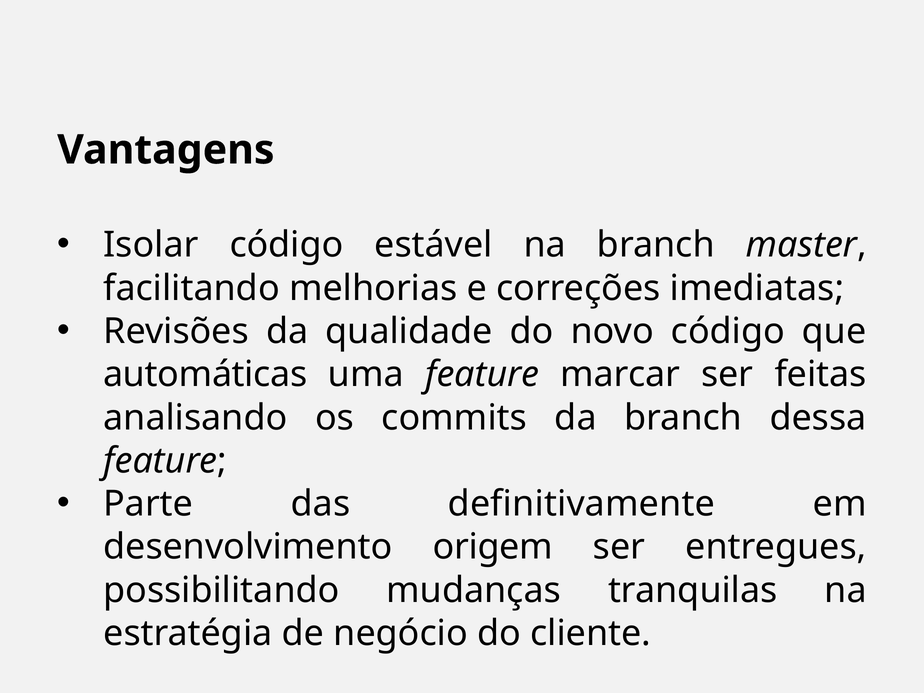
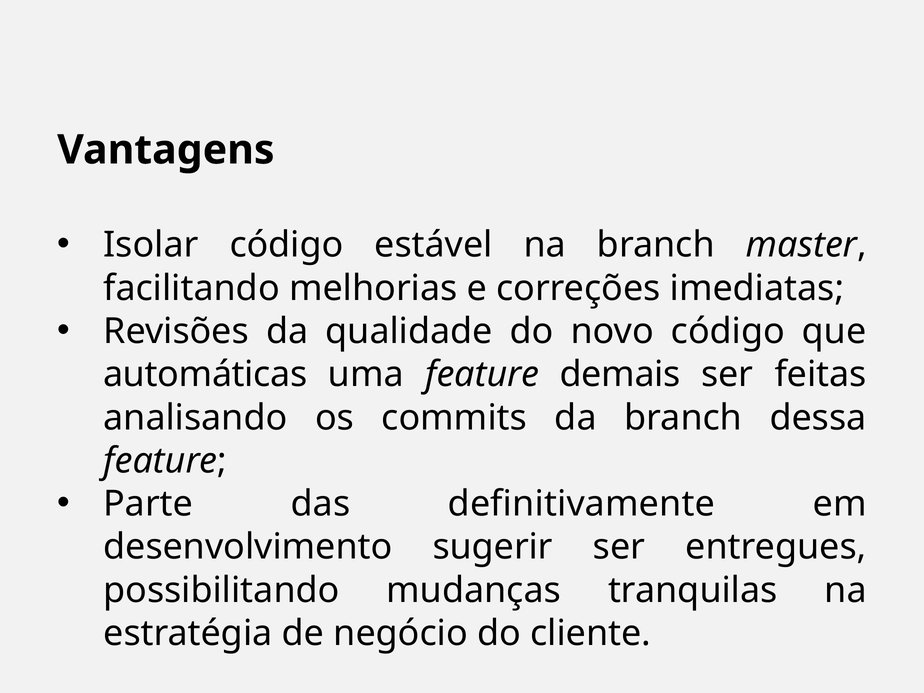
marcar: marcar -> demais
origem: origem -> sugerir
